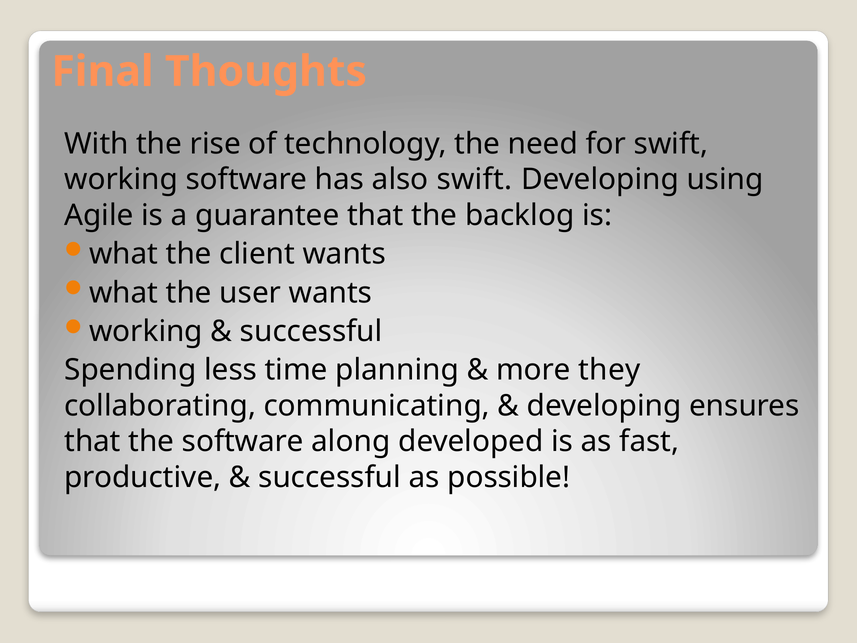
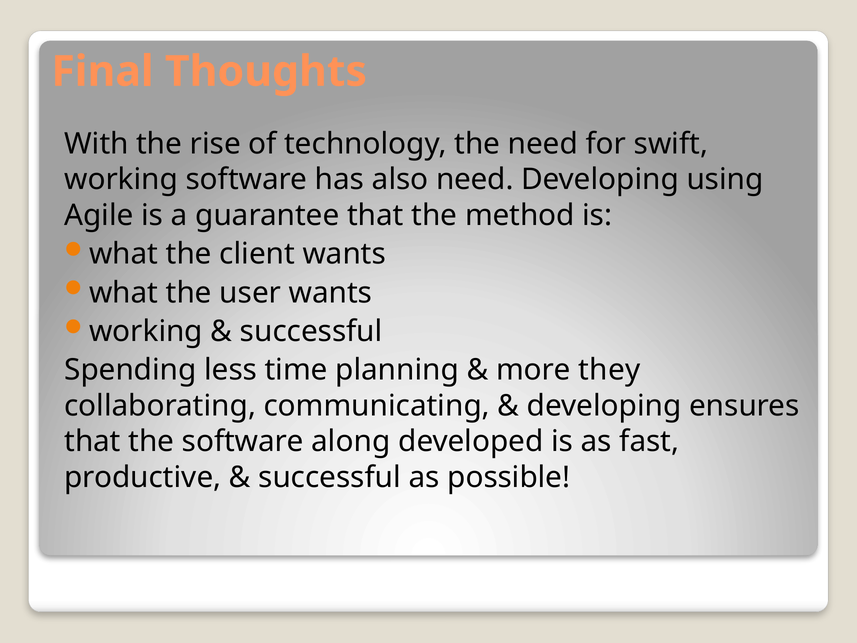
also swift: swift -> need
backlog: backlog -> method
